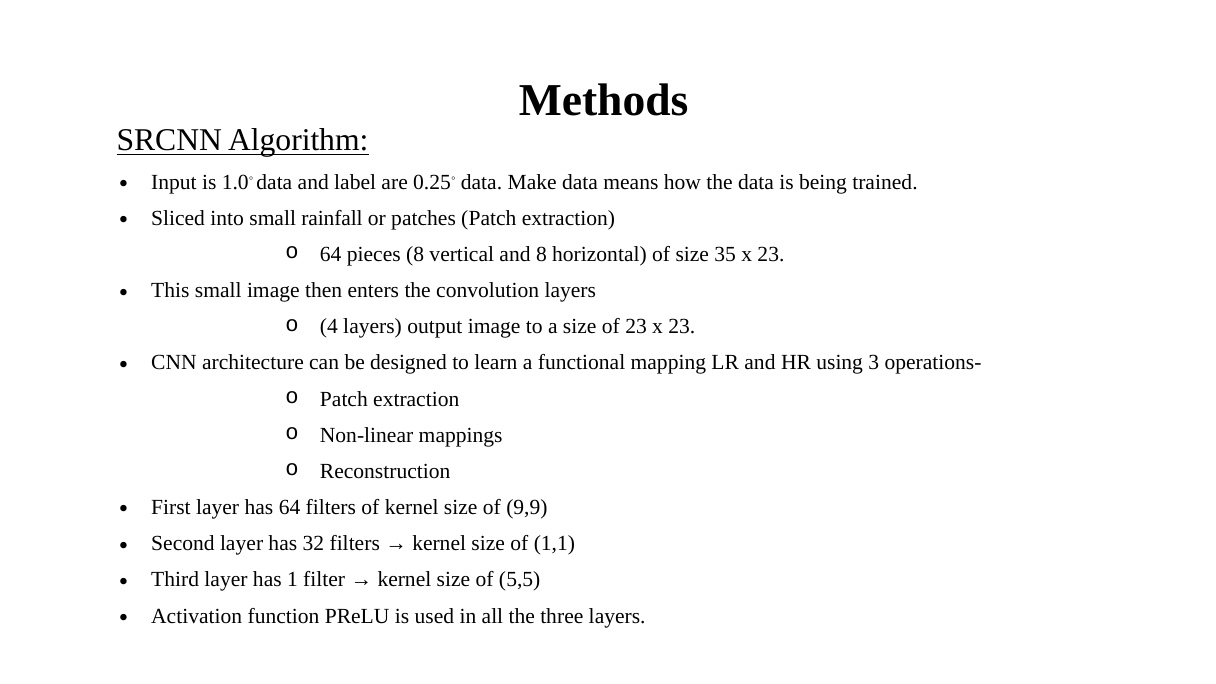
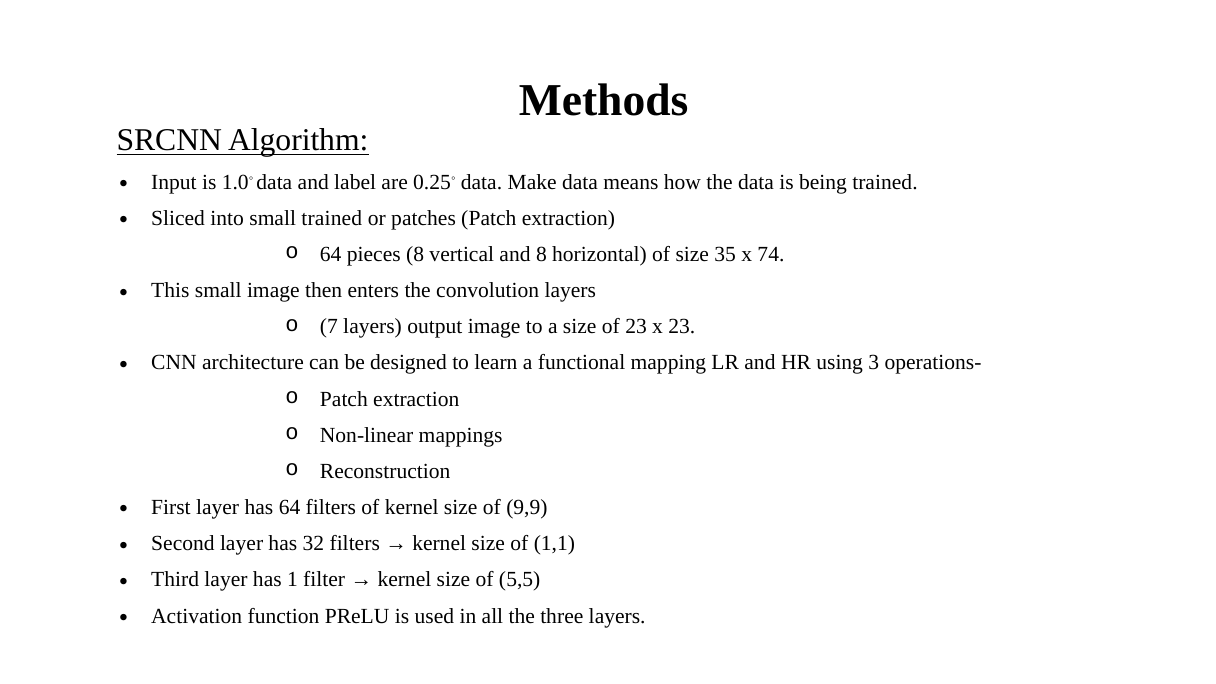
small rainfall: rainfall -> trained
35 x 23: 23 -> 74
4: 4 -> 7
